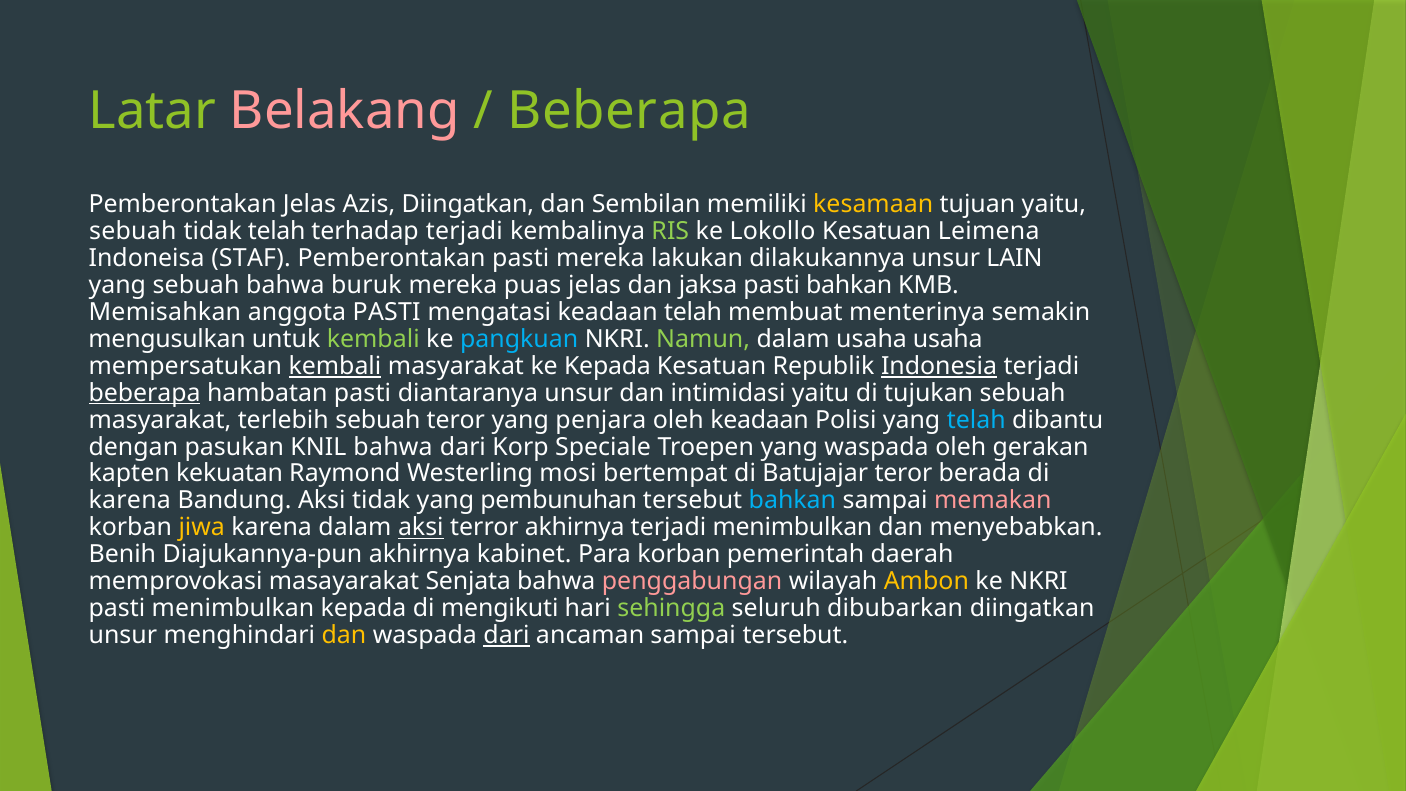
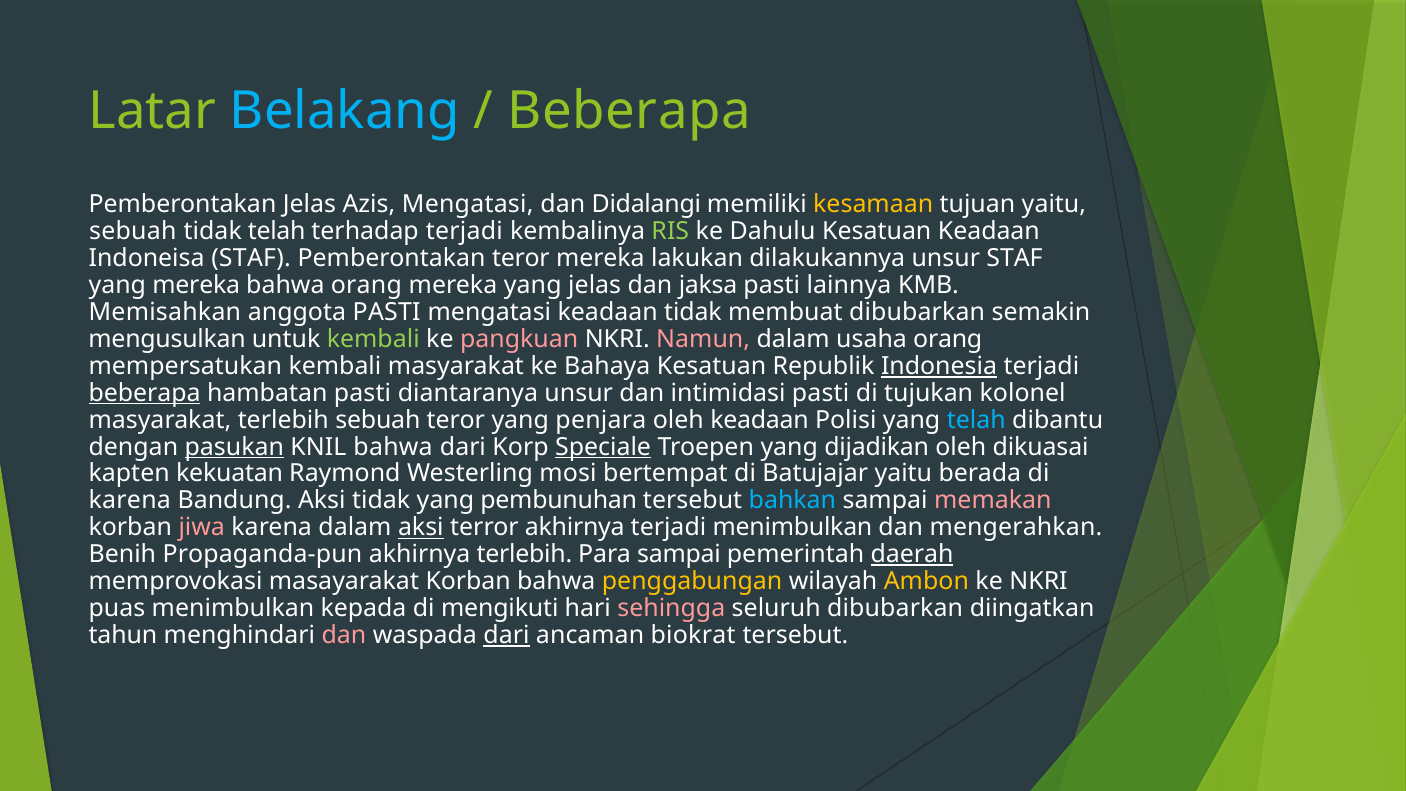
Belakang colour: pink -> light blue
Azis Diingatkan: Diingatkan -> Mengatasi
Sembilan: Sembilan -> Didalangi
Lokollo: Lokollo -> Dahulu
Kesatuan Leimena: Leimena -> Keadaan
Pemberontakan pasti: pasti -> teror
unsur LAIN: LAIN -> STAF
yang sebuah: sebuah -> mereka
bahwa buruk: buruk -> orang
mereka puas: puas -> yang
pasti bahkan: bahkan -> lainnya
keadaan telah: telah -> tidak
membuat menterinya: menterinya -> dibubarkan
pangkuan colour: light blue -> pink
Namun colour: light green -> pink
usaha usaha: usaha -> orang
kembali at (335, 366) underline: present -> none
ke Kepada: Kepada -> Bahaya
intimidasi yaitu: yaitu -> pasti
tujukan sebuah: sebuah -> kolonel
pasukan underline: none -> present
Speciale underline: none -> present
yang waspada: waspada -> dijadikan
gerakan: gerakan -> dikuasai
Batujajar teror: teror -> yaitu
jiwa colour: yellow -> pink
menyebabkan: menyebabkan -> mengerahkan
Diajukannya-pun: Diajukannya-pun -> Propaganda-pun
akhirnya kabinet: kabinet -> terlebih
Para korban: korban -> sampai
daerah underline: none -> present
masayarakat Senjata: Senjata -> Korban
penggabungan colour: pink -> yellow
pasti at (117, 608): pasti -> puas
sehingga colour: light green -> pink
unsur at (123, 635): unsur -> tahun
dan at (344, 635) colour: yellow -> pink
ancaman sampai: sampai -> biokrat
